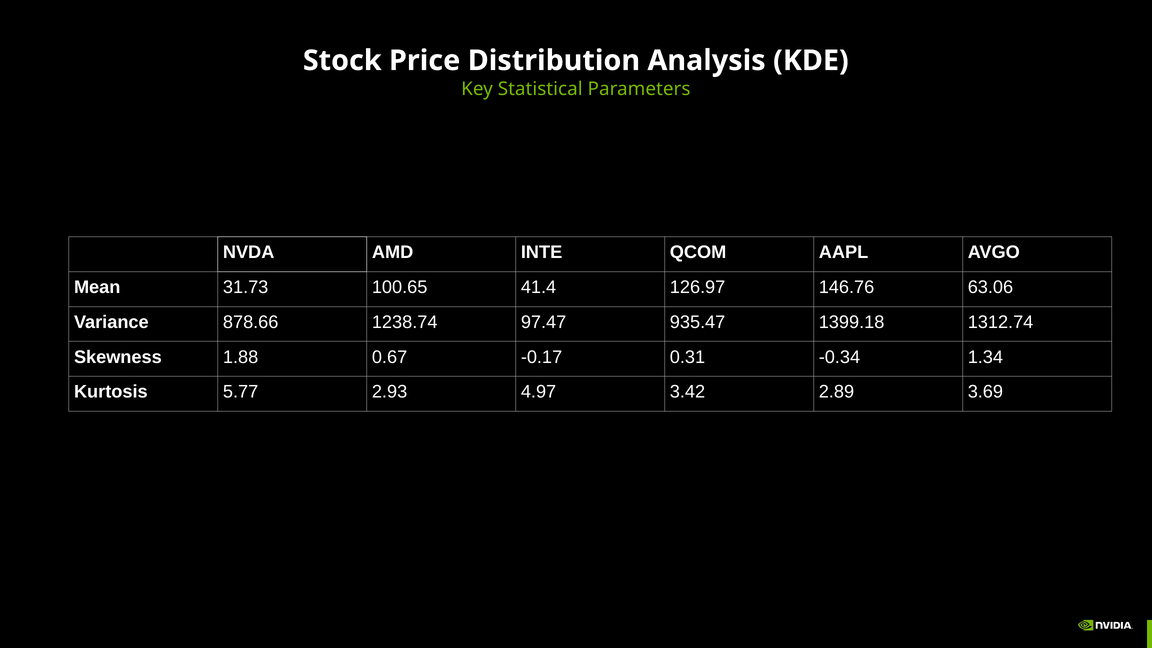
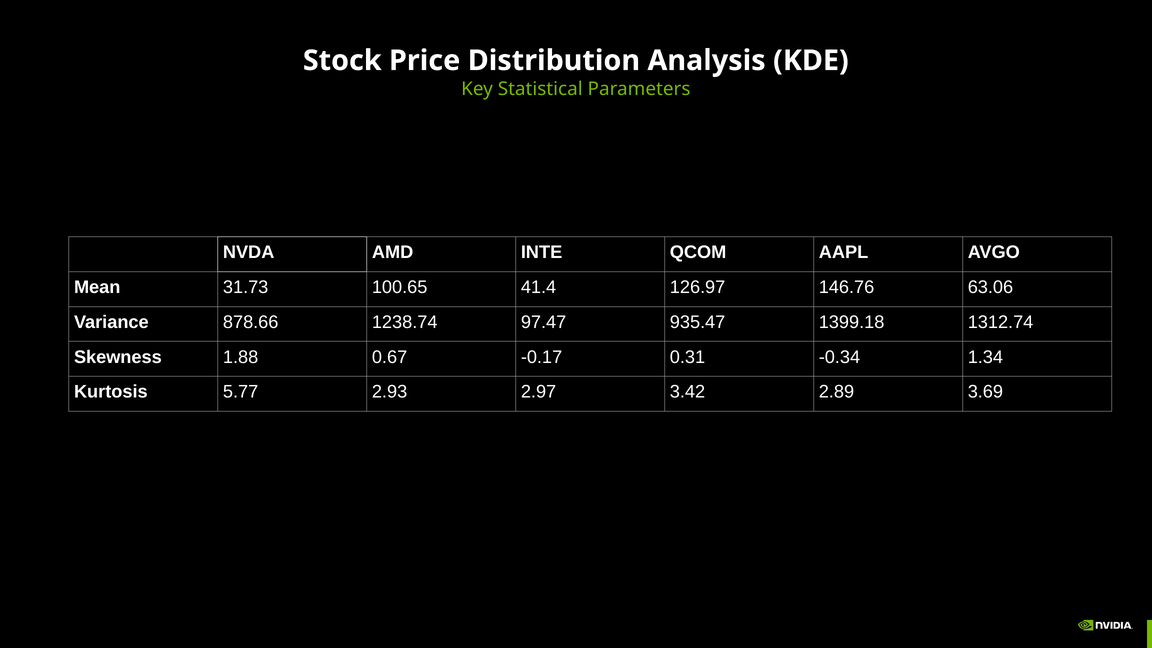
4.97: 4.97 -> 2.97
